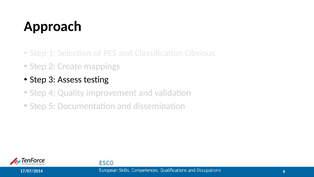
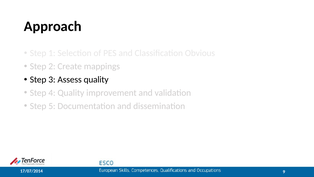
Assess testing: testing -> quality
